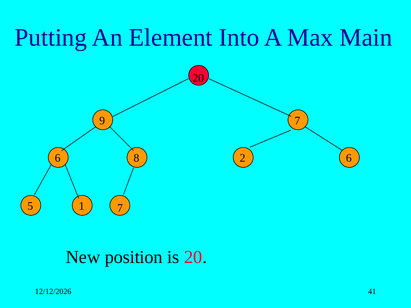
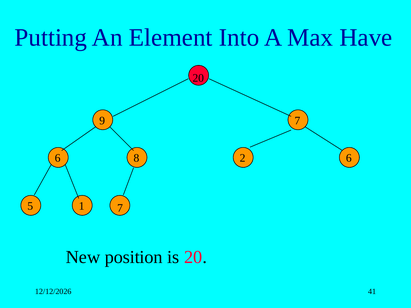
Main: Main -> Have
